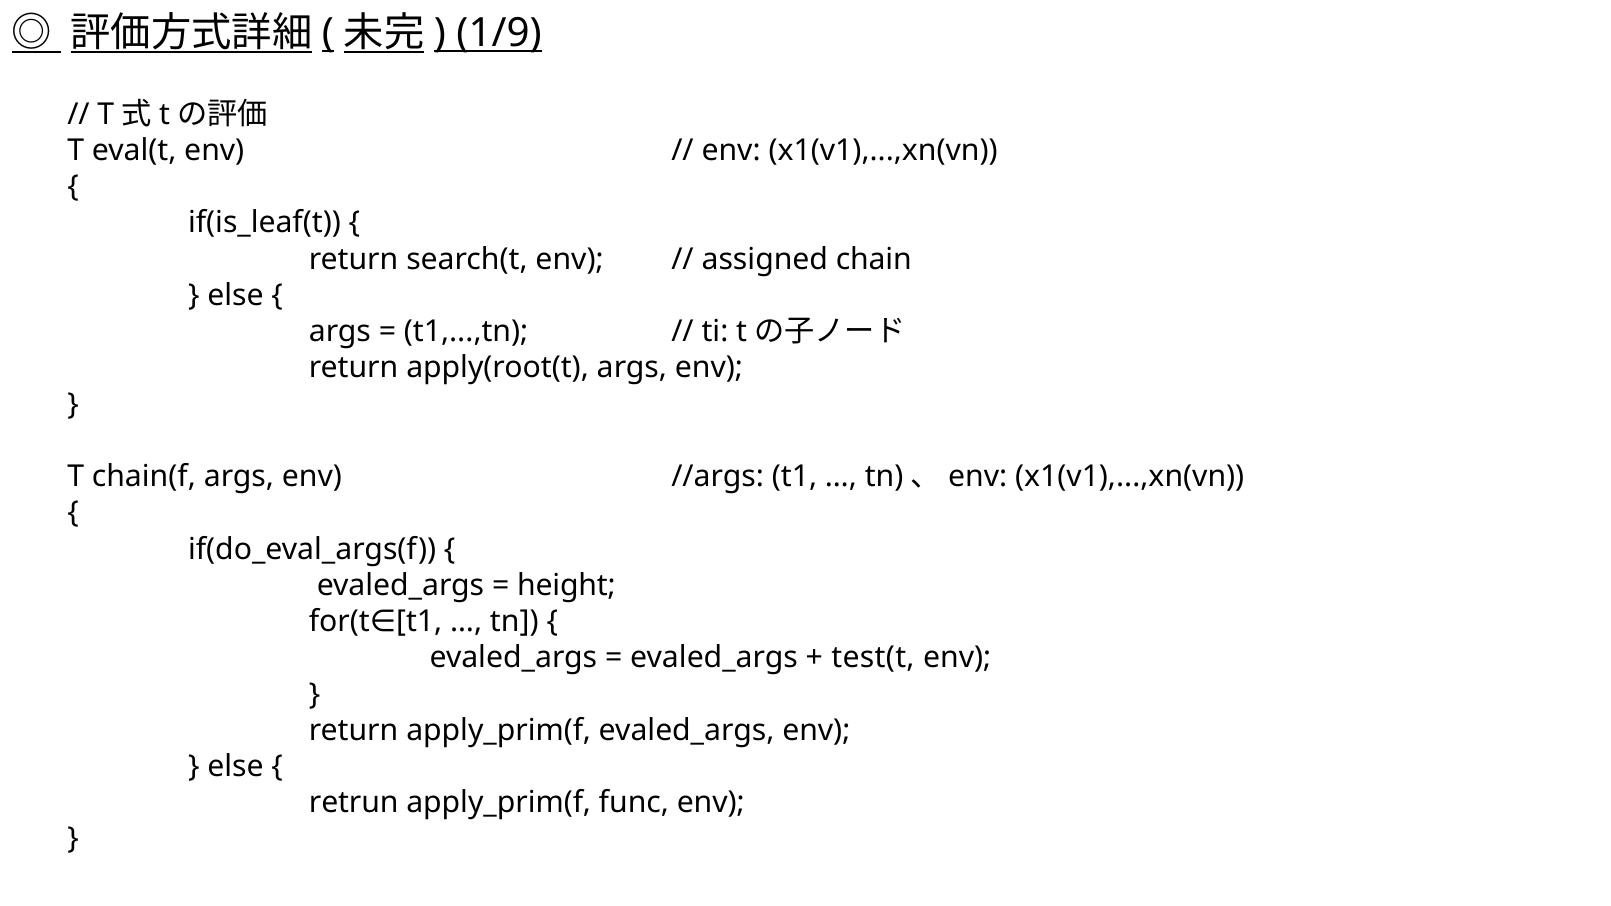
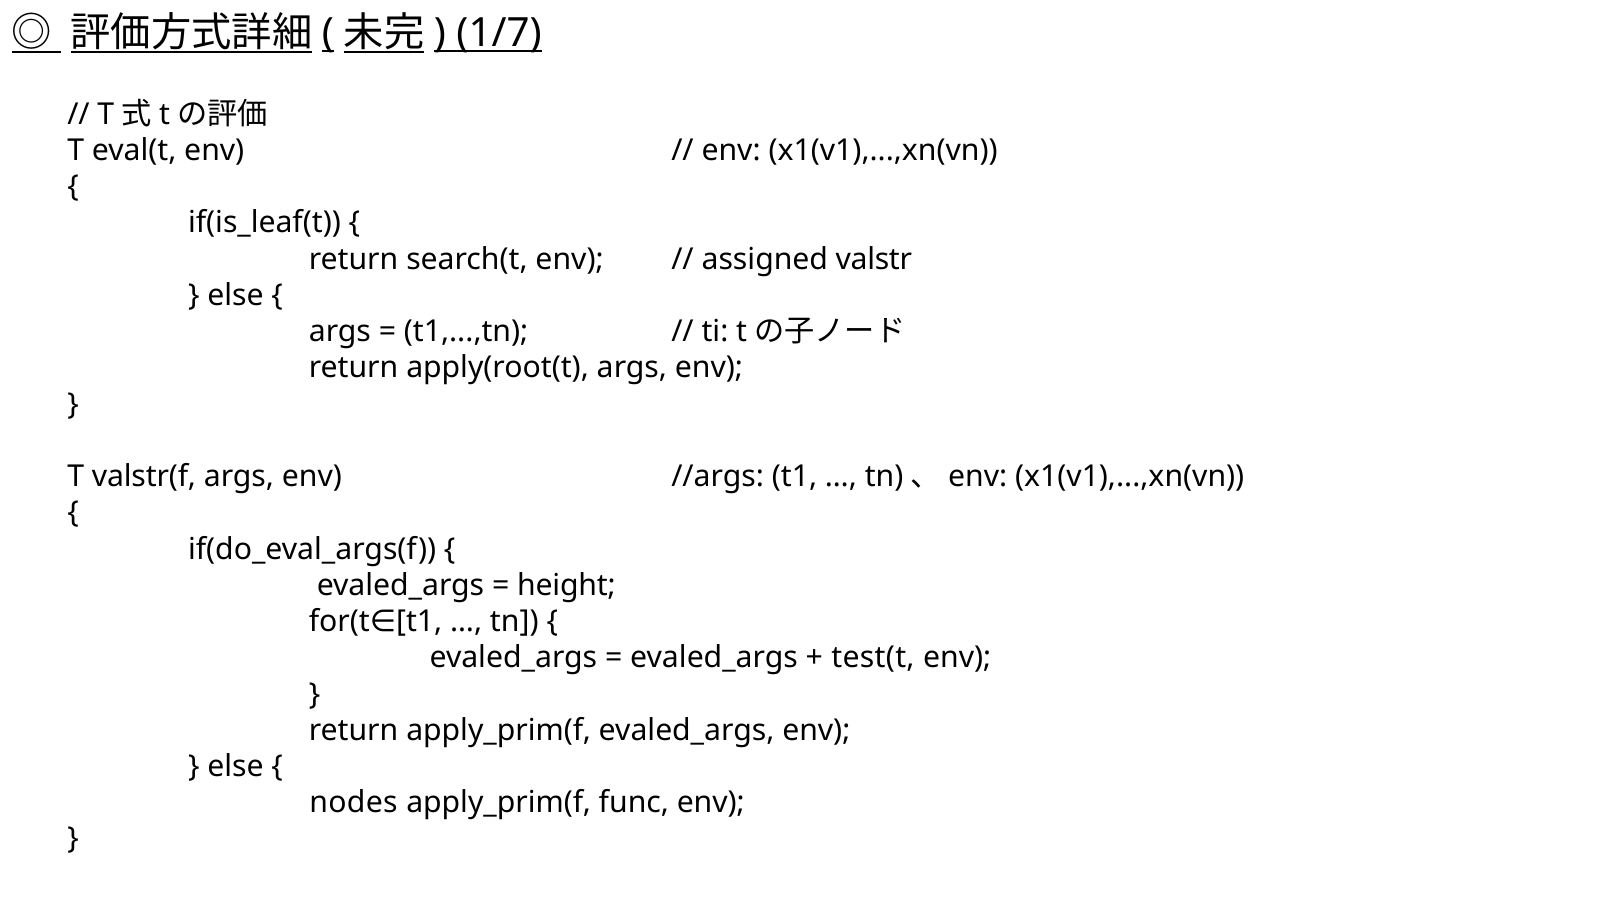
1/9: 1/9 -> 1/7
chain: chain -> valstr
chain(f: chain(f -> valstr(f
retrun: retrun -> nodes
